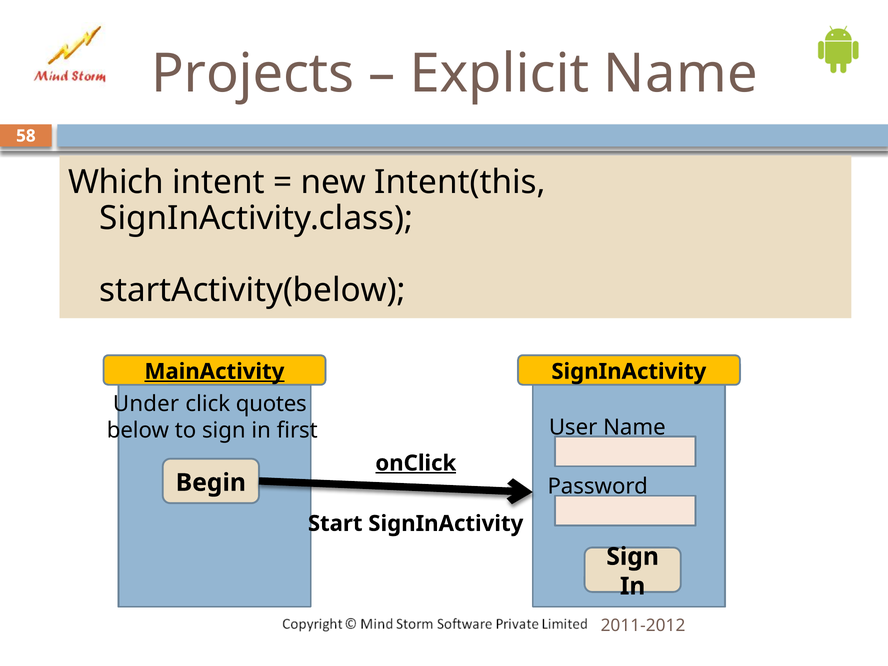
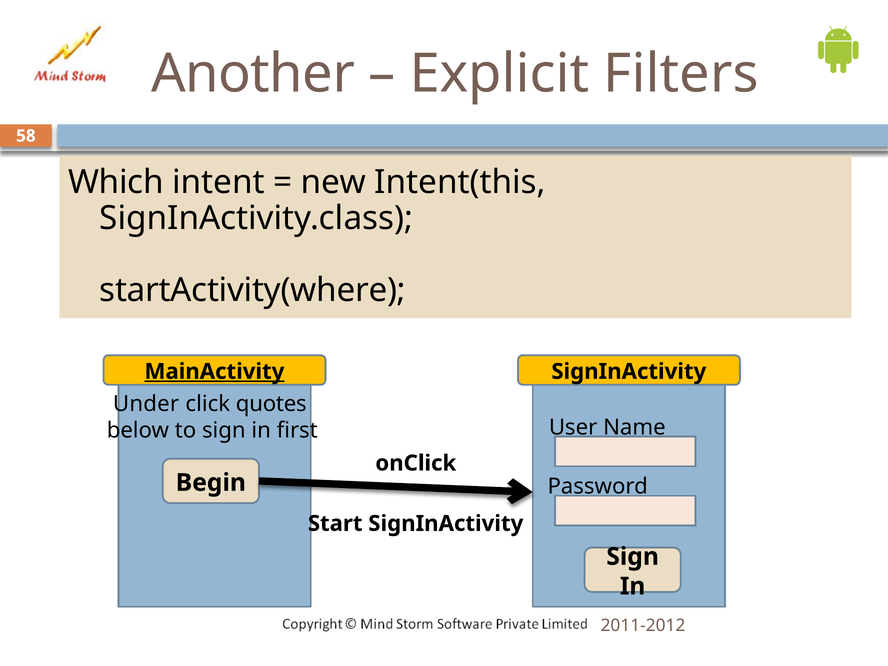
Projects: Projects -> Another
Explicit Name: Name -> Filters
startActivity(below: startActivity(below -> startActivity(where
onClick underline: present -> none
